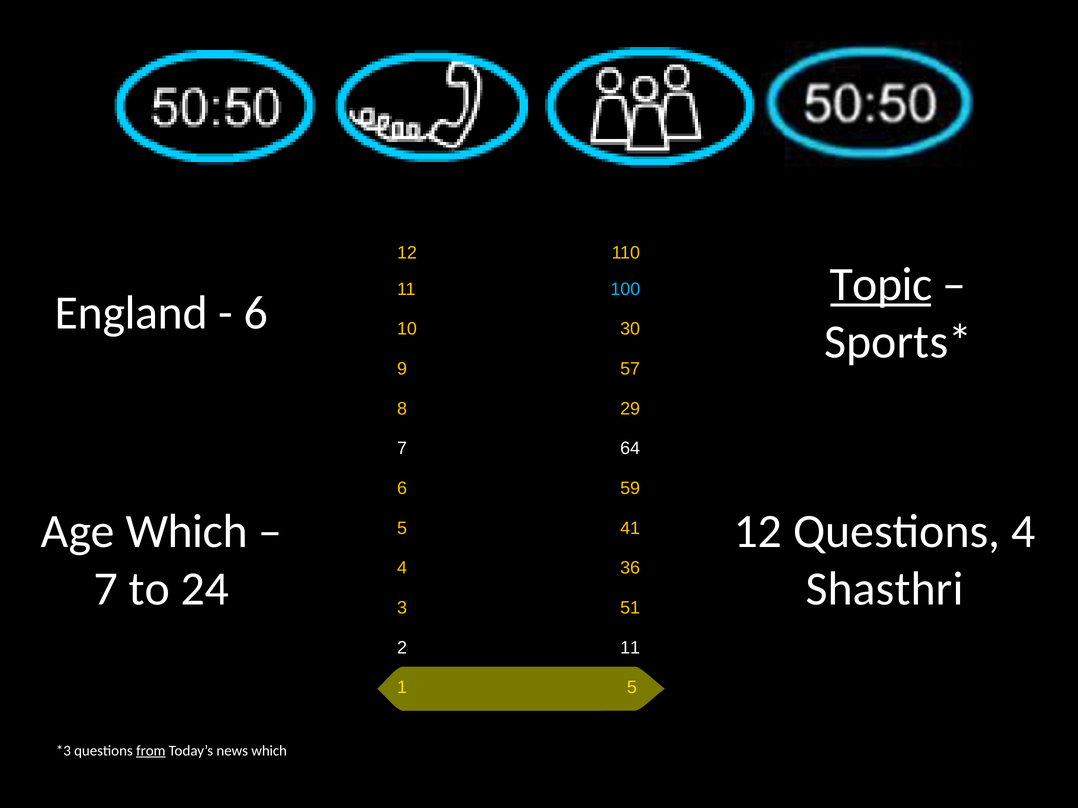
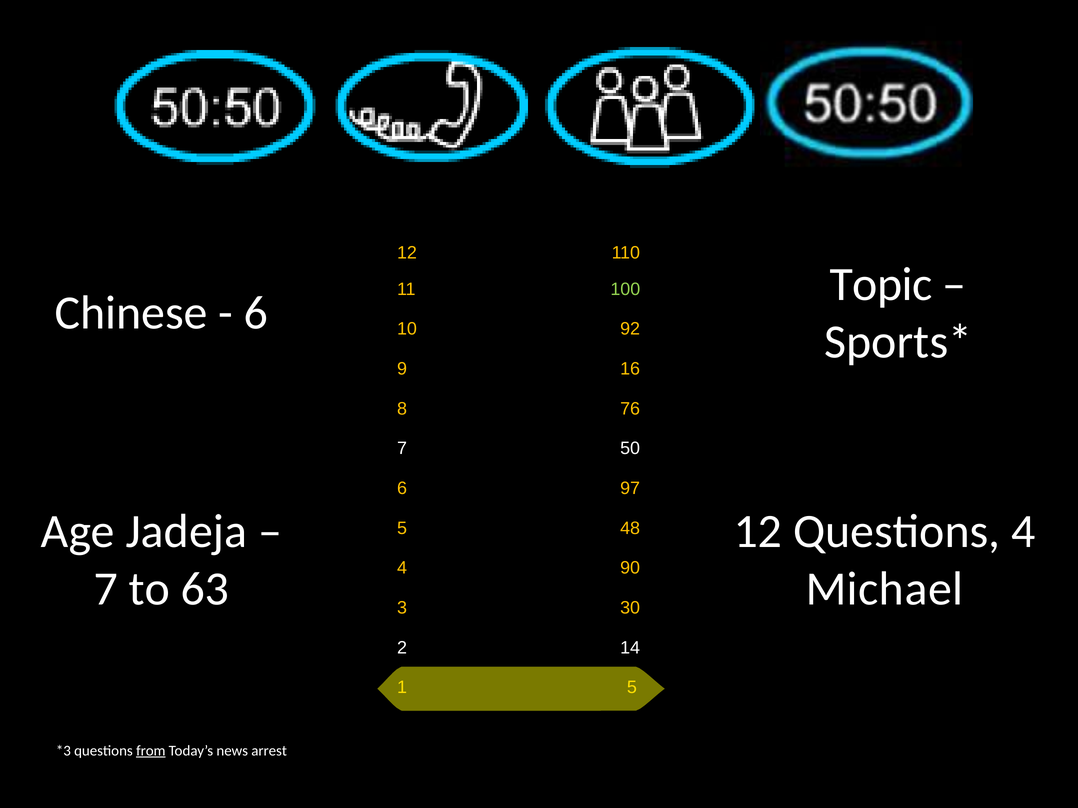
Topic underline: present -> none
100 colour: light blue -> light green
England: England -> Chinese
30: 30 -> 92
57: 57 -> 16
29: 29 -> 76
64: 64 -> 50
59: 59 -> 97
Age Which: Which -> Jadeja
41: 41 -> 48
36: 36 -> 90
24: 24 -> 63
Shasthri: Shasthri -> Michael
51: 51 -> 30
2 11: 11 -> 14
news which: which -> arrest
